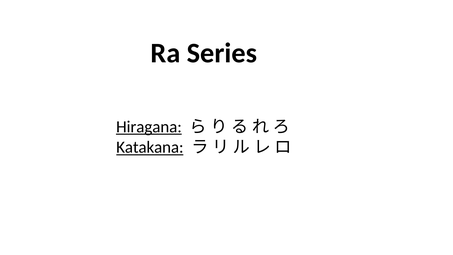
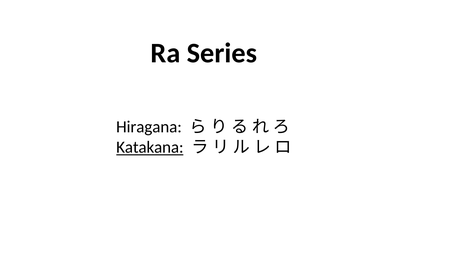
Hiragana underline: present -> none
